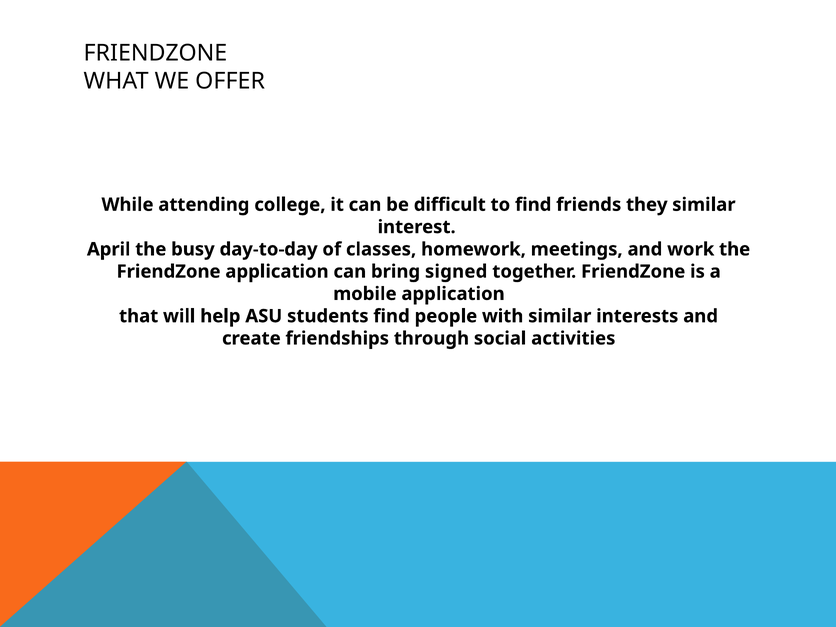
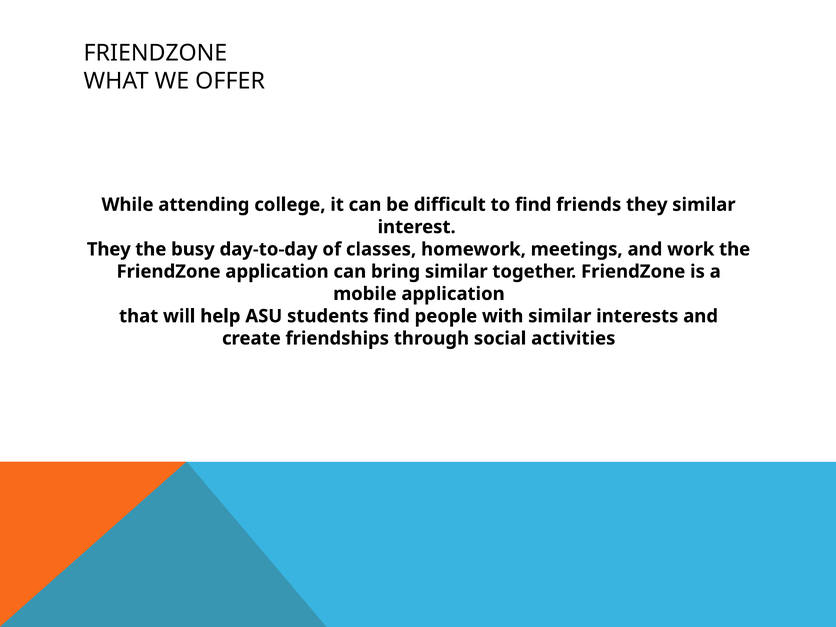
April at (109, 249): April -> They
bring signed: signed -> similar
